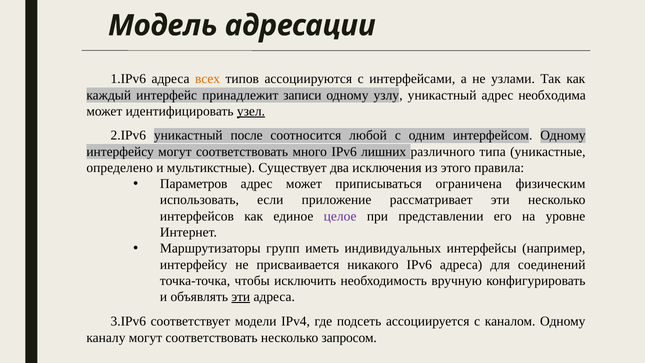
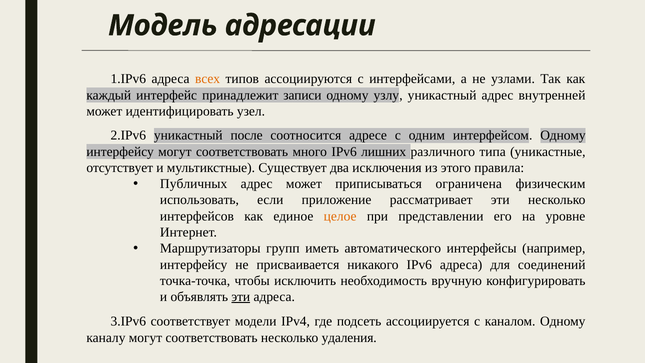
необходима: необходима -> внутренней
узел underline: present -> none
любой: любой -> адресе
определено: определено -> отсутствует
Параметров: Параметров -> Публичных
целое colour: purple -> orange
индивидуальных: индивидуальных -> автоматического
запросом: запросом -> удаления
